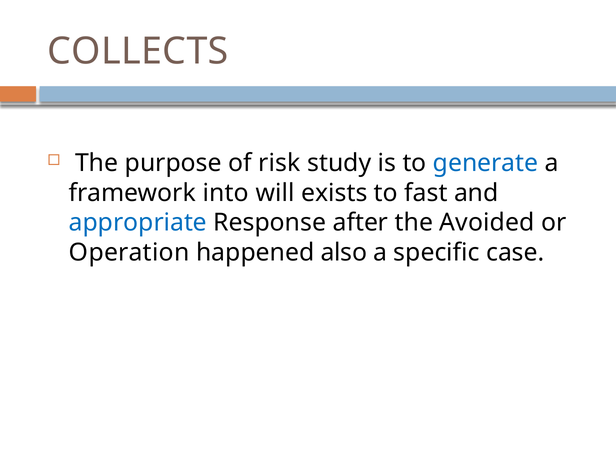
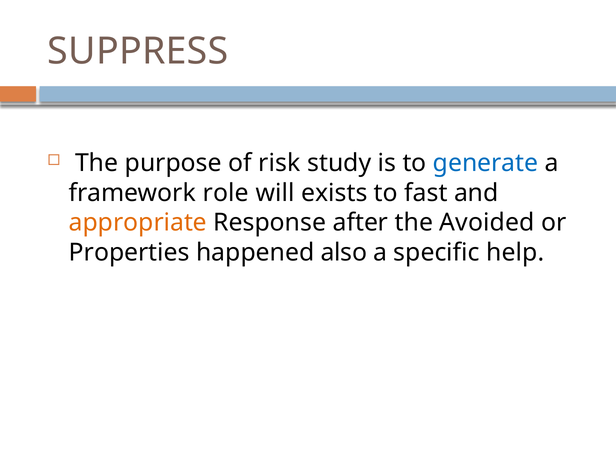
COLLECTS: COLLECTS -> SUPPRESS
into: into -> role
appropriate colour: blue -> orange
Operation: Operation -> Properties
case: case -> help
